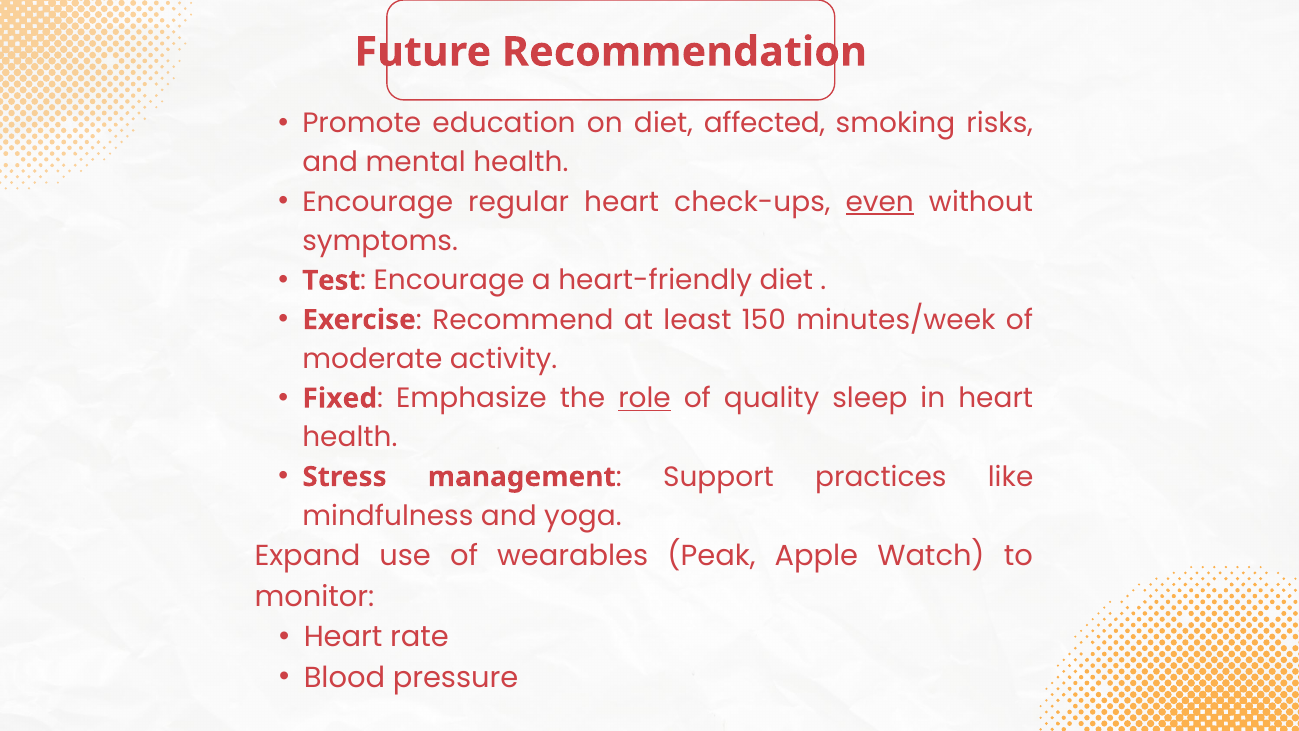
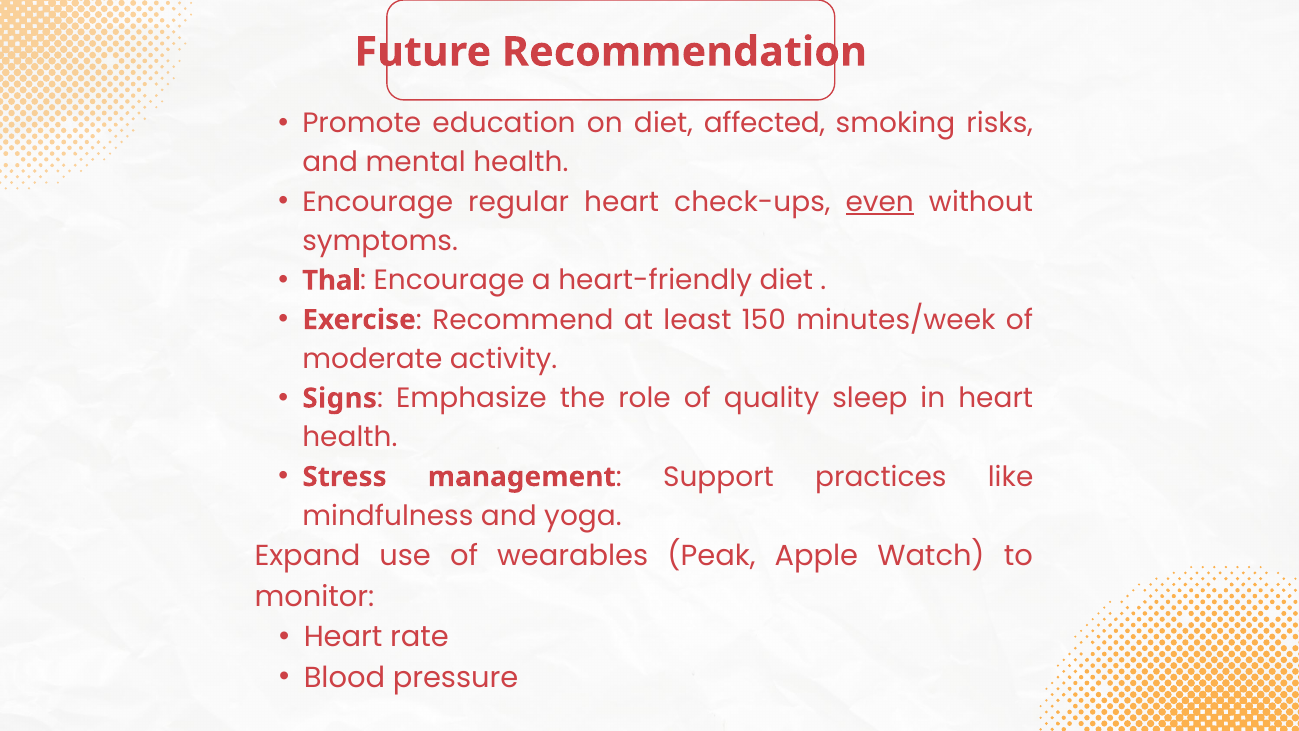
Test: Test -> Thal
Fixed: Fixed -> Signs
role underline: present -> none
